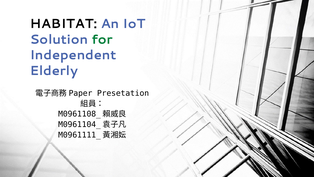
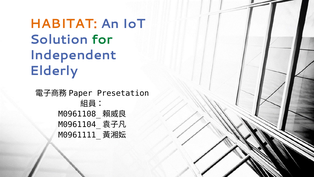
HABITAT colour: black -> orange
